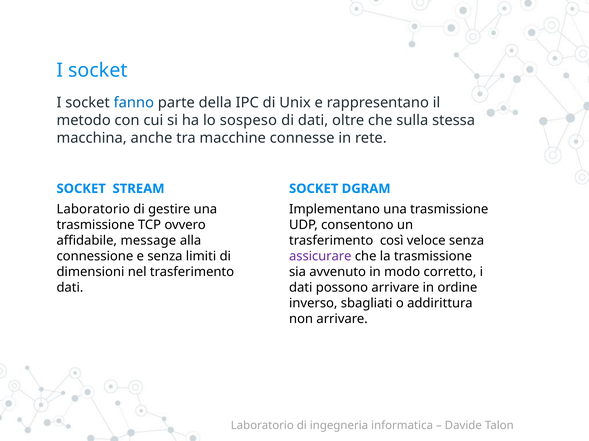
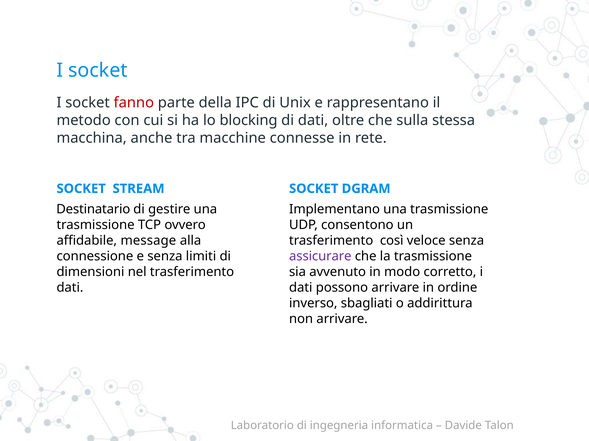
fanno colour: blue -> red
sospeso: sospeso -> blocking
Laboratorio at (93, 210): Laboratorio -> Destinatario
